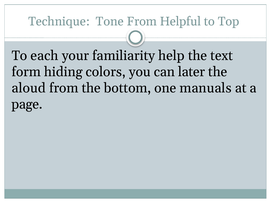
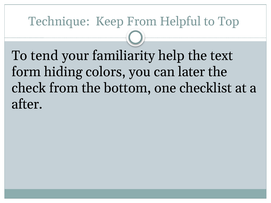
Tone: Tone -> Keep
each: each -> tend
aloud: aloud -> check
manuals: manuals -> checklist
page: page -> after
